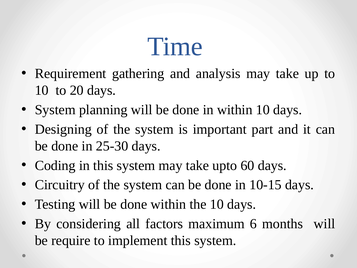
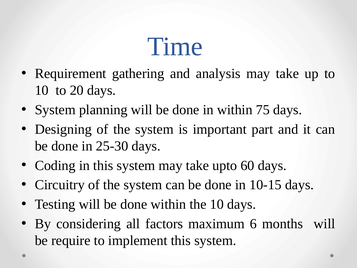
within 10: 10 -> 75
